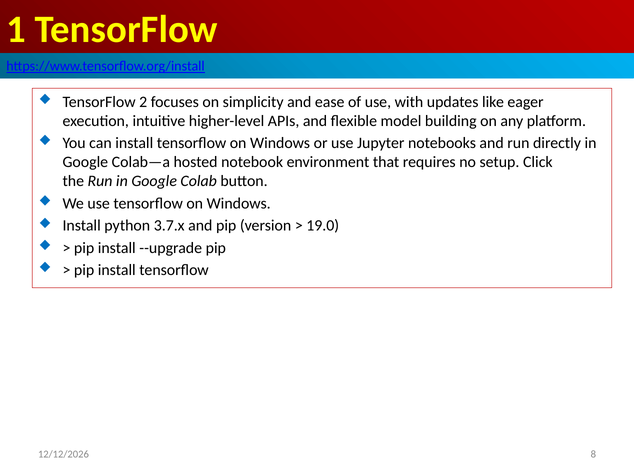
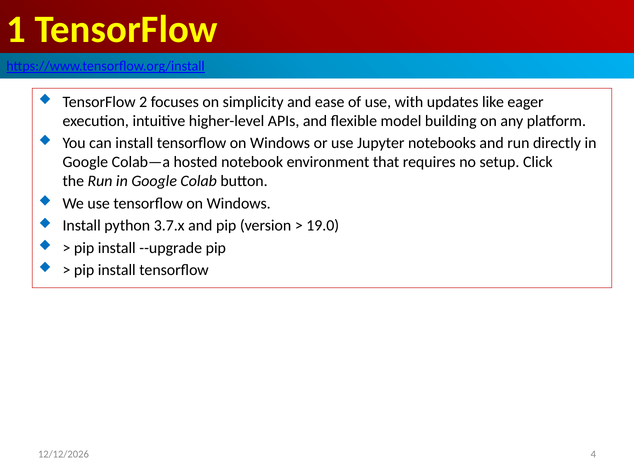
8: 8 -> 4
